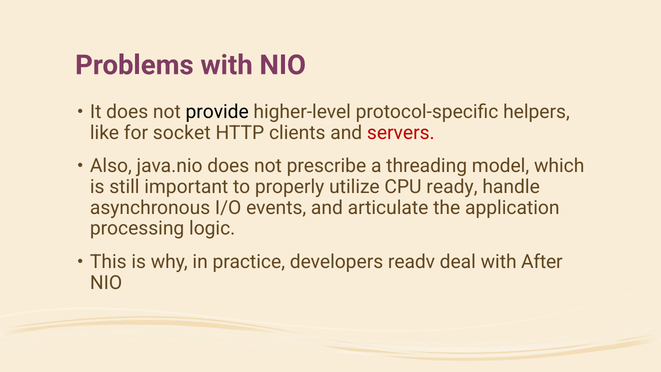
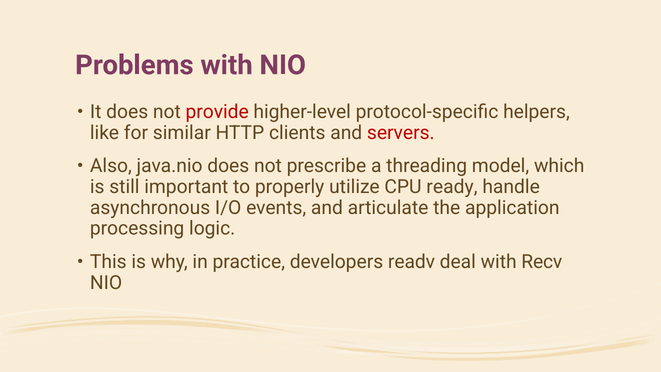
provide colour: black -> red
socket: socket -> similar
After: After -> Recv
